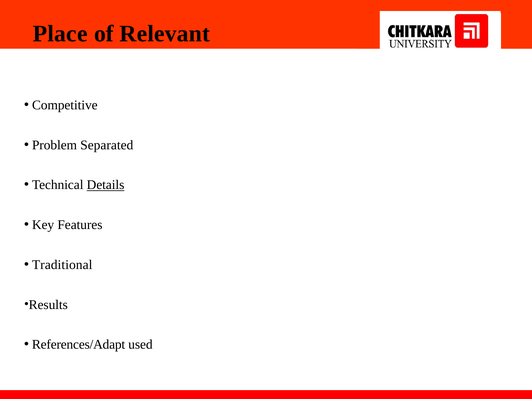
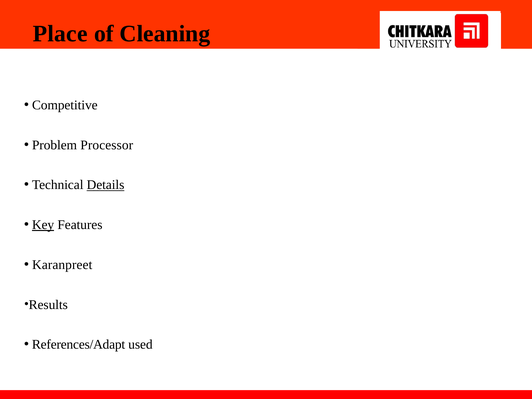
Relevant: Relevant -> Cleaning
Separated: Separated -> Processor
Key underline: none -> present
Traditional: Traditional -> Karanpreet
